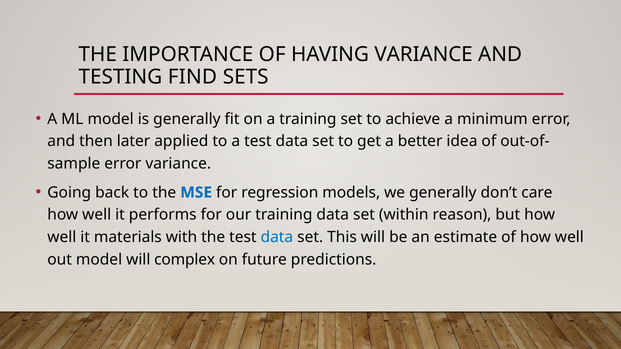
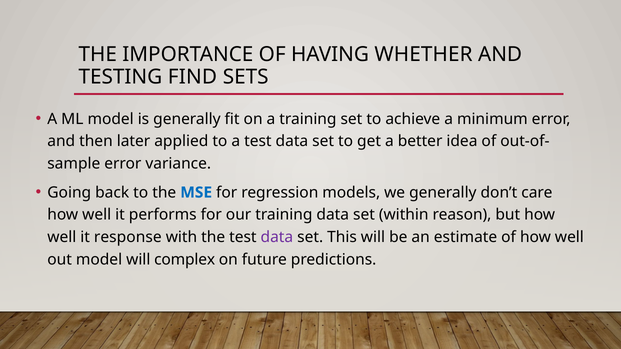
HAVING VARIANCE: VARIANCE -> WHETHER
materials: materials -> response
data at (277, 237) colour: blue -> purple
